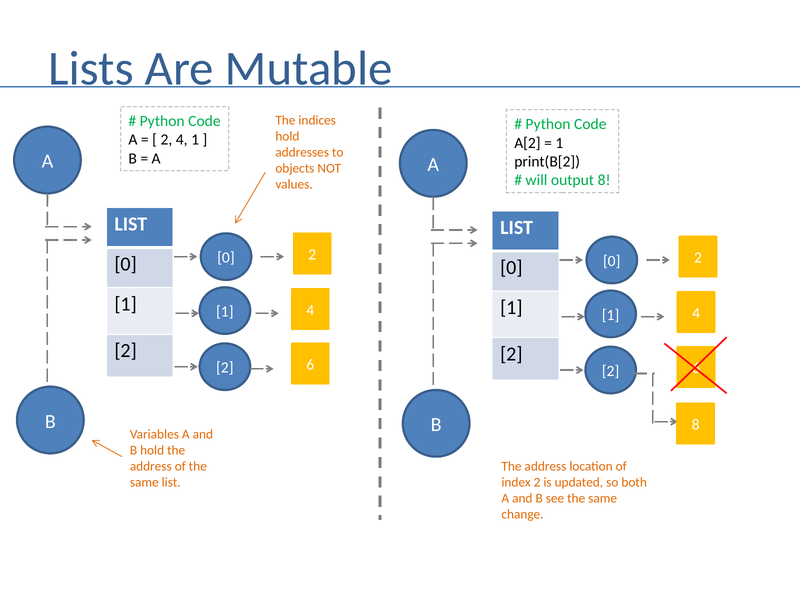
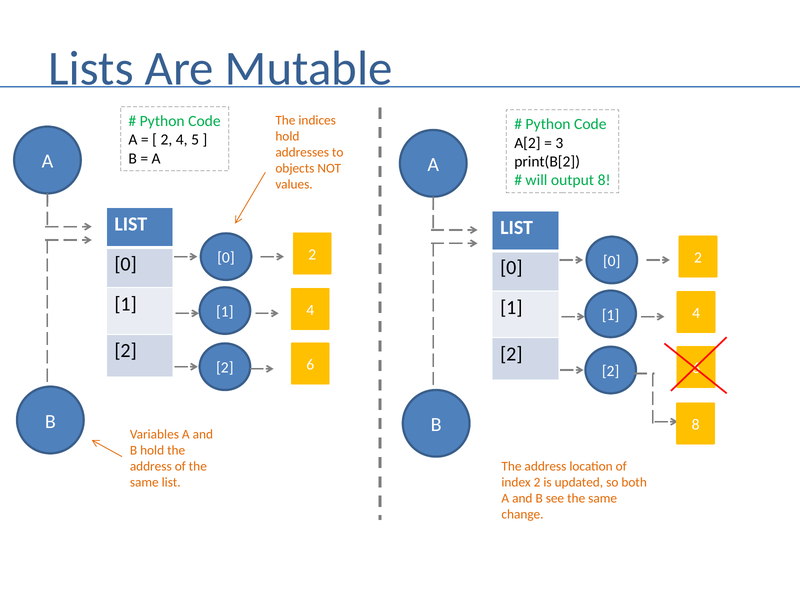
4 1: 1 -> 5
1 at (559, 143): 1 -> 3
